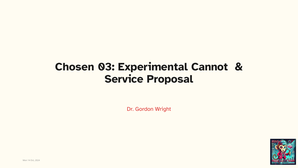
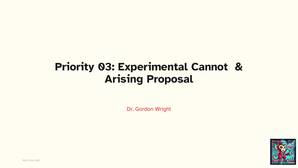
Chosen: Chosen -> Priority
Service: Service -> Arising
